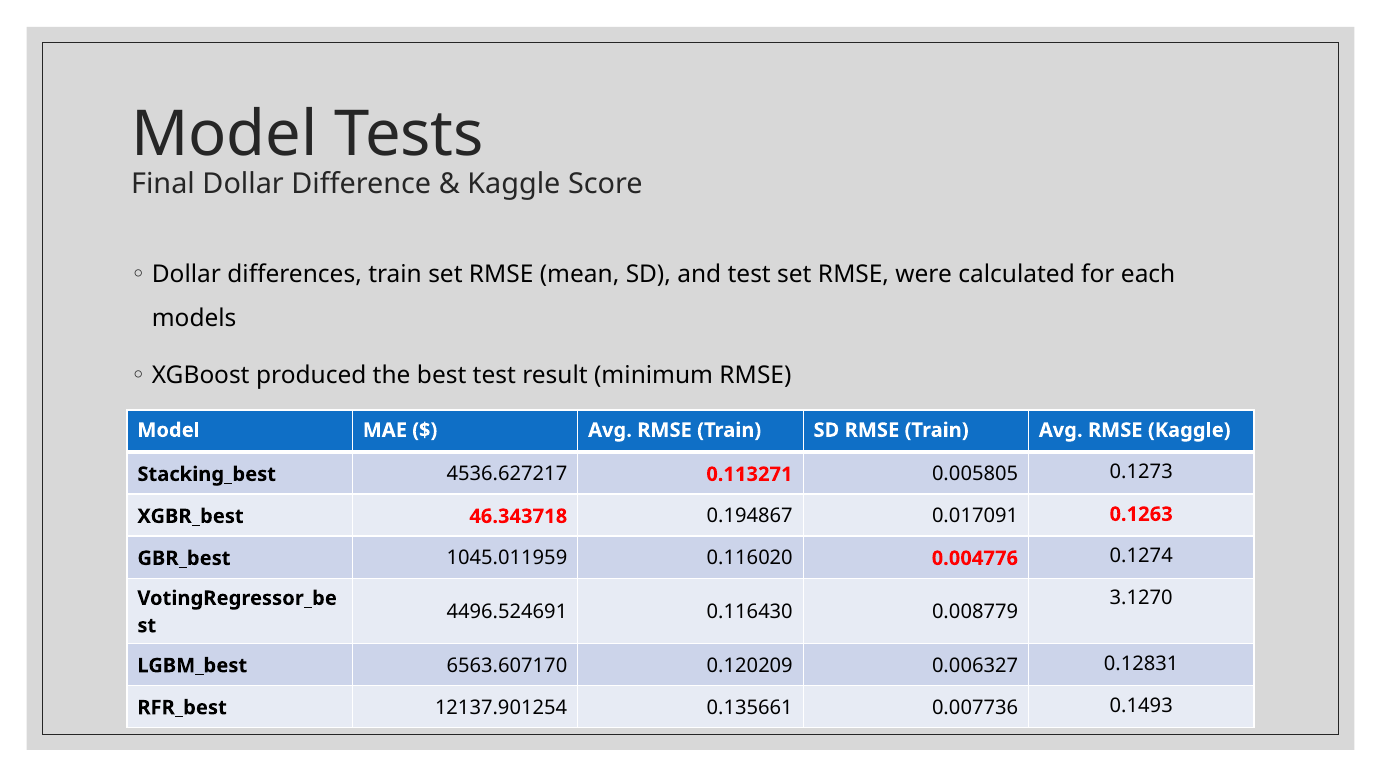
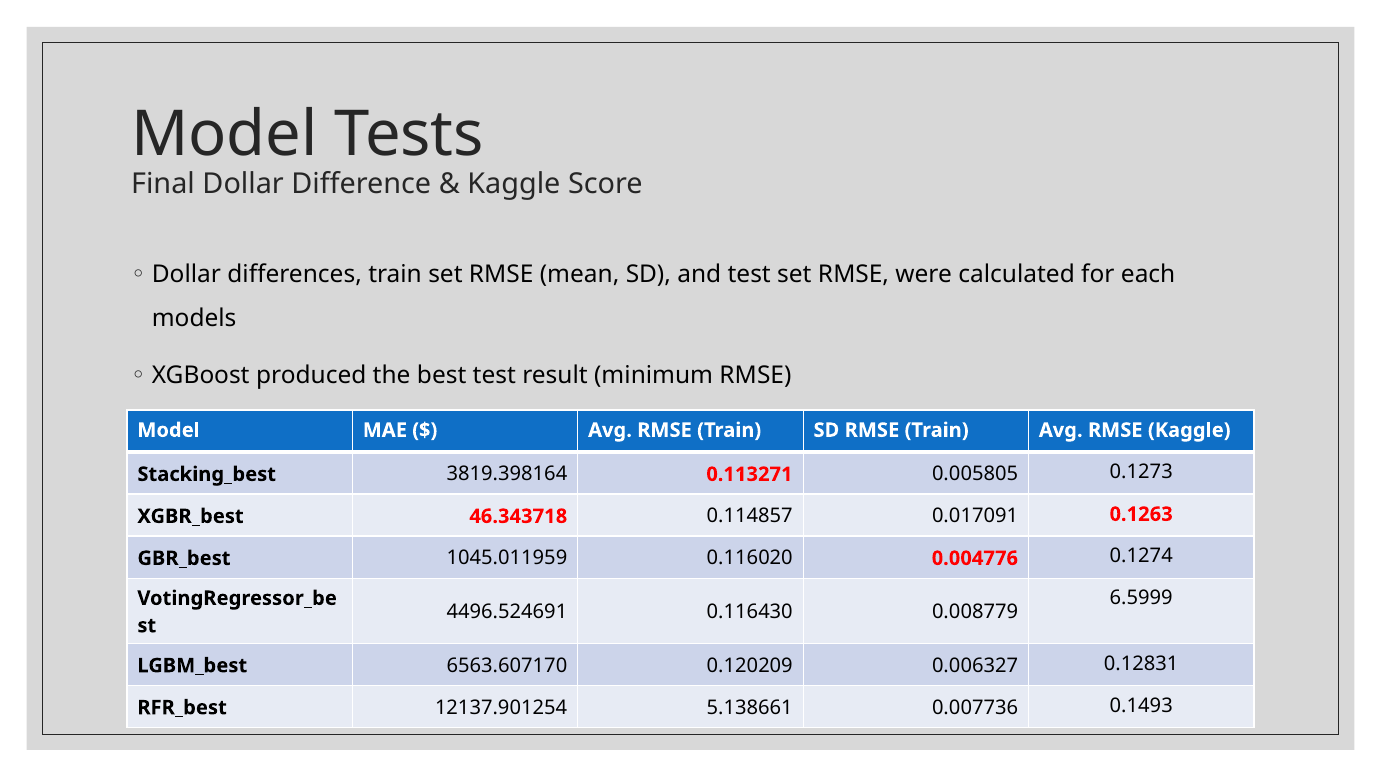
4536.627217: 4536.627217 -> 3819.398164
0.194867: 0.194867 -> 0.114857
3.1270: 3.1270 -> 6.5999
0.135661: 0.135661 -> 5.138661
